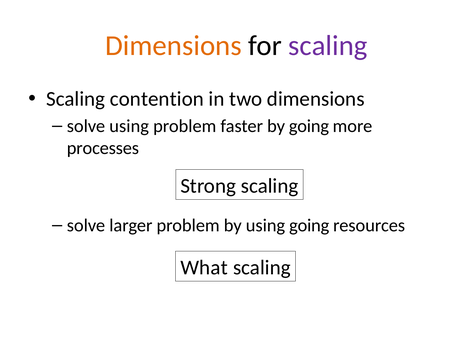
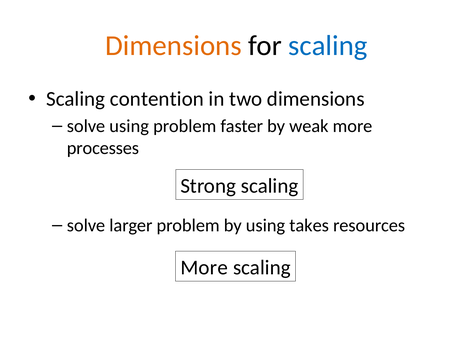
scaling at (328, 46) colour: purple -> blue
by going: going -> weak
using going: going -> takes
What at (204, 268): What -> More
